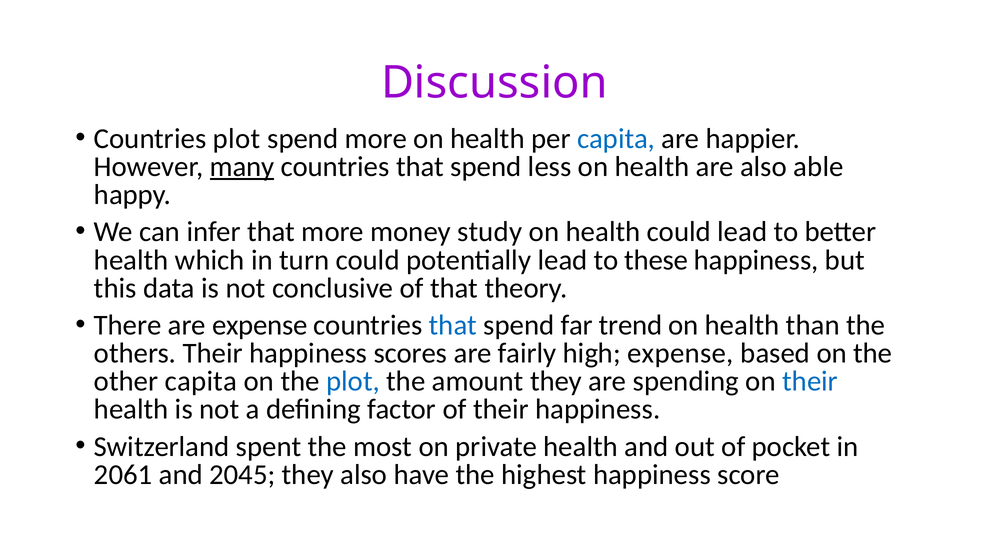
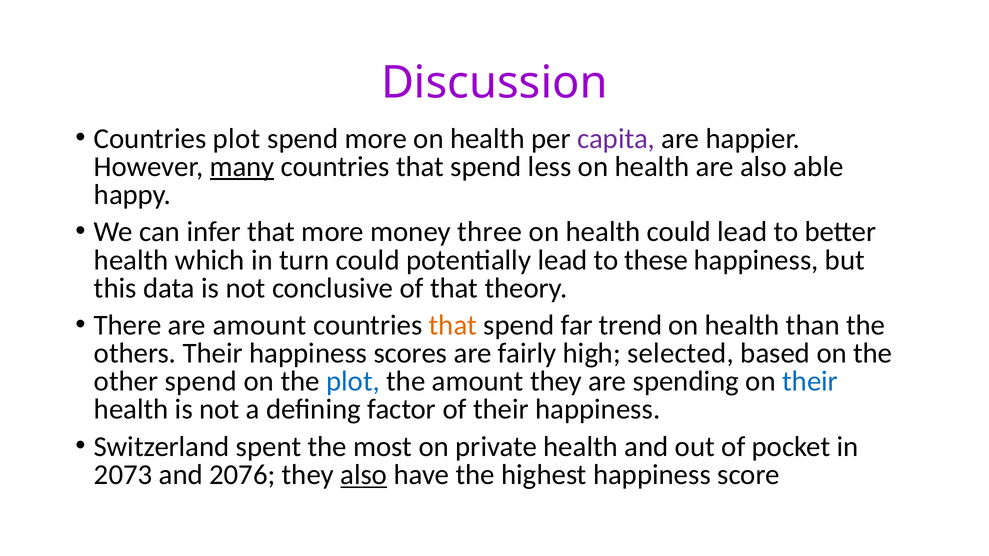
capita at (616, 139) colour: blue -> purple
study: study -> three
are expense: expense -> amount
that at (453, 326) colour: blue -> orange
high expense: expense -> selected
other capita: capita -> spend
2061: 2061 -> 2073
2045: 2045 -> 2076
also at (364, 475) underline: none -> present
